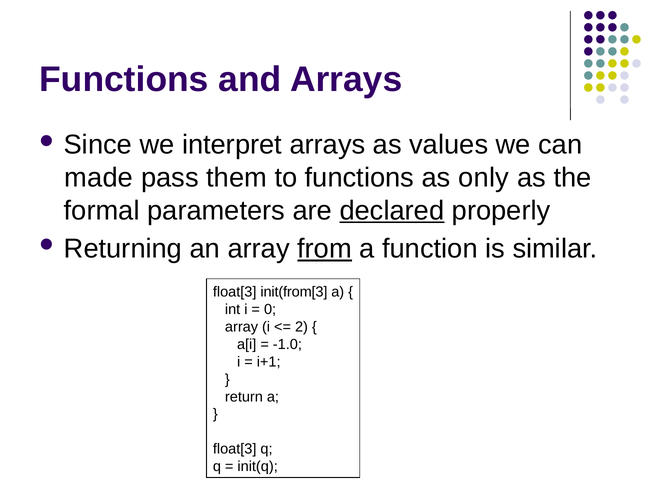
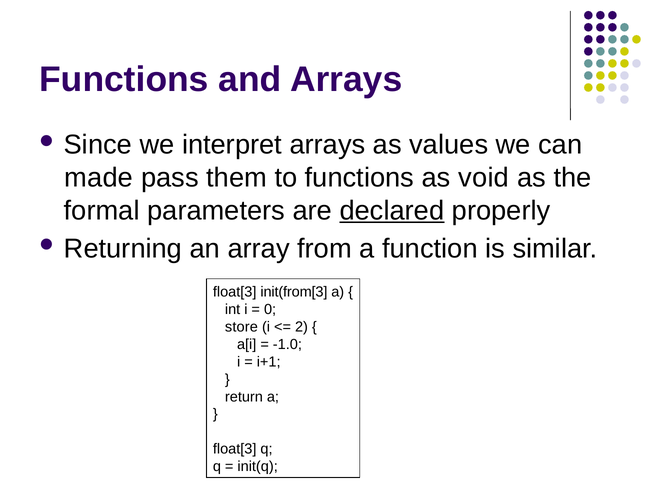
only: only -> void
from underline: present -> none
array at (242, 326): array -> store
